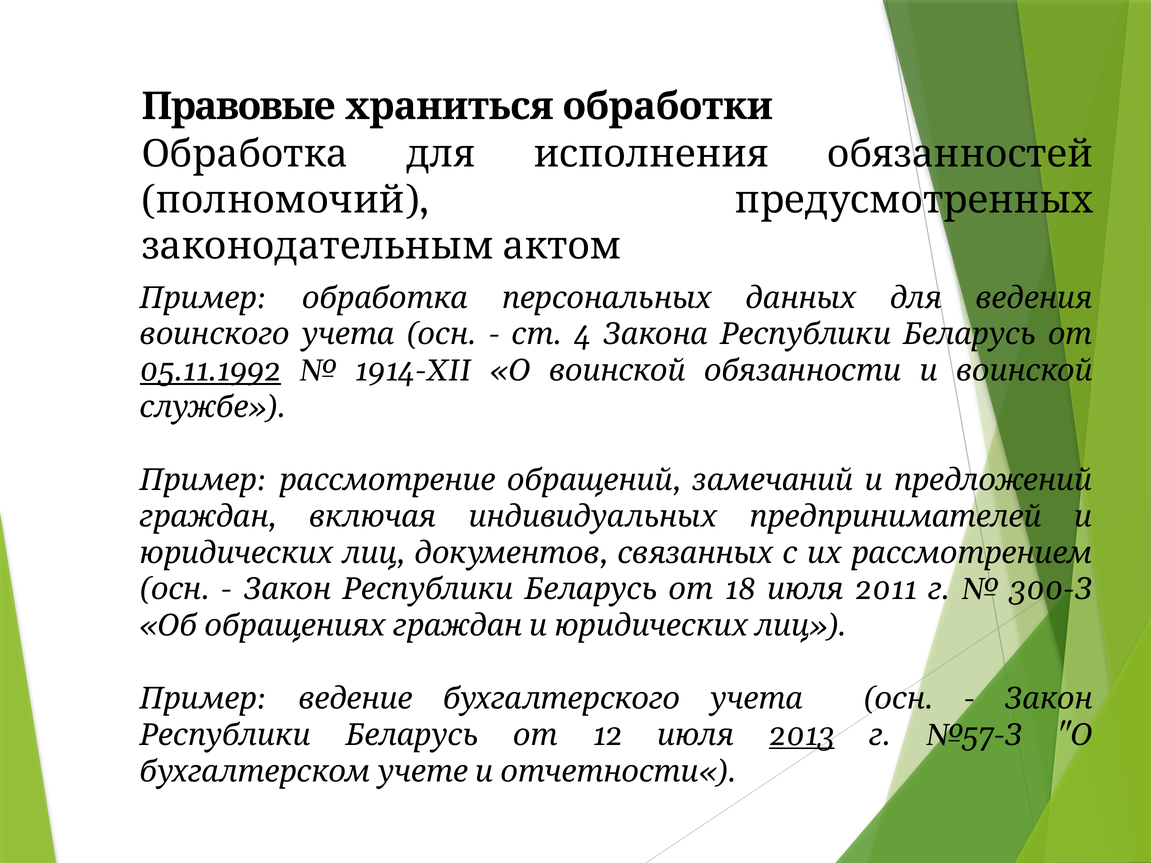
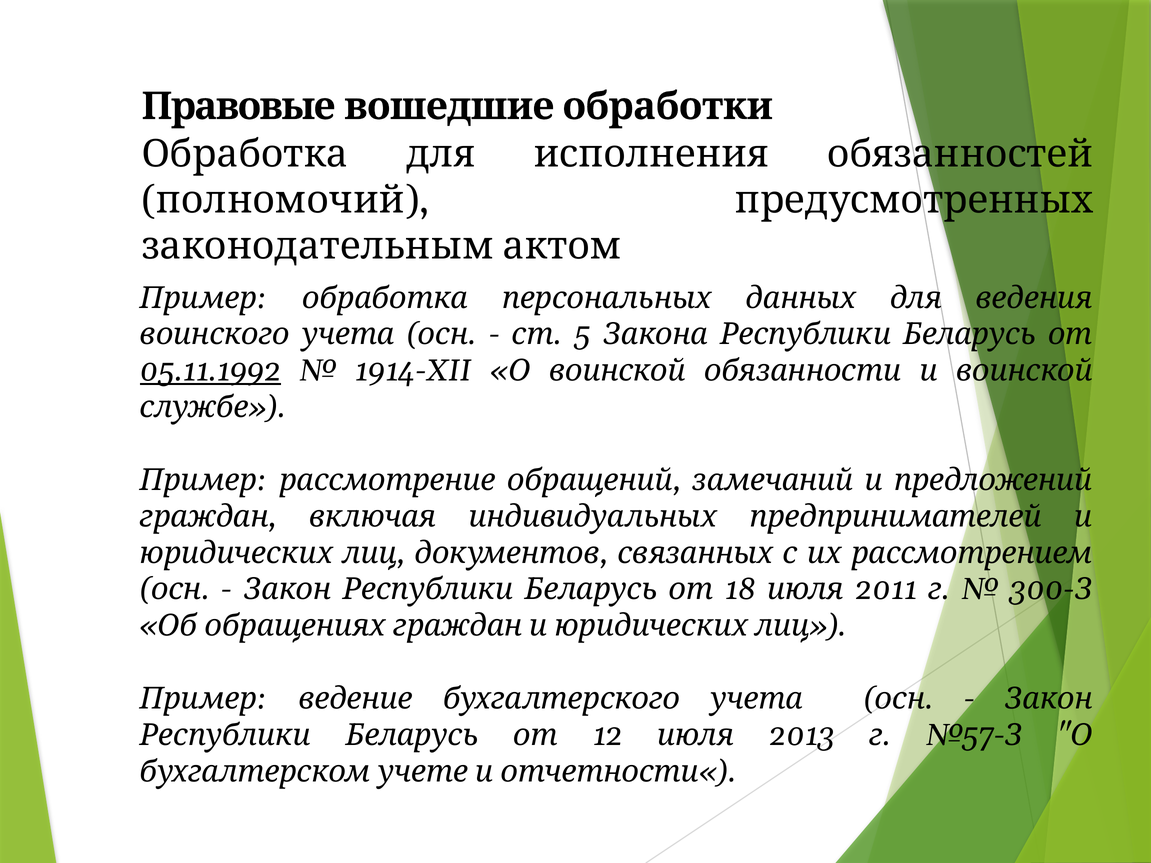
храниться: храниться -> вошедшие
4: 4 -> 5
2013 underline: present -> none
